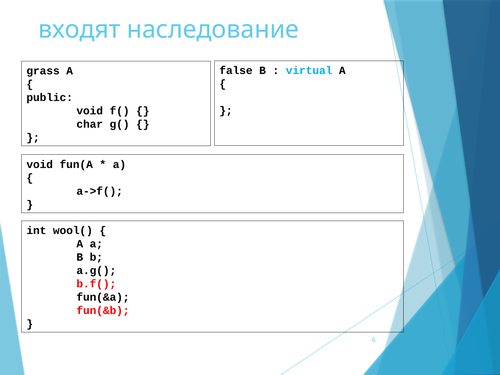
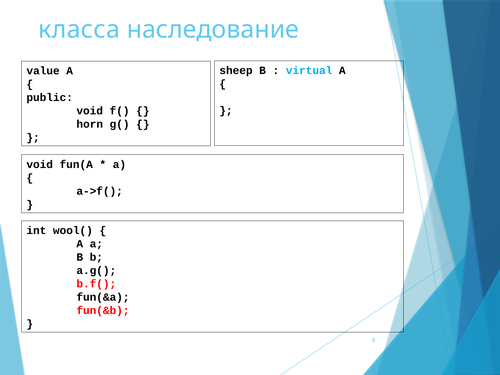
входят: входят -> класса
false: false -> sheep
grass: grass -> value
char: char -> horn
